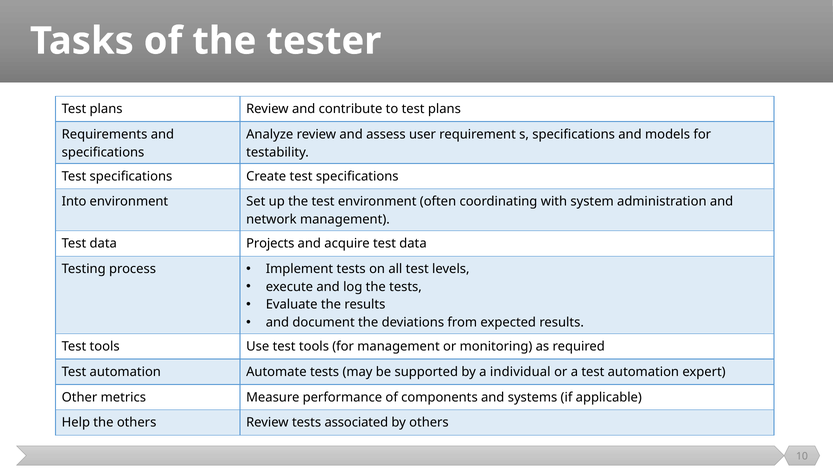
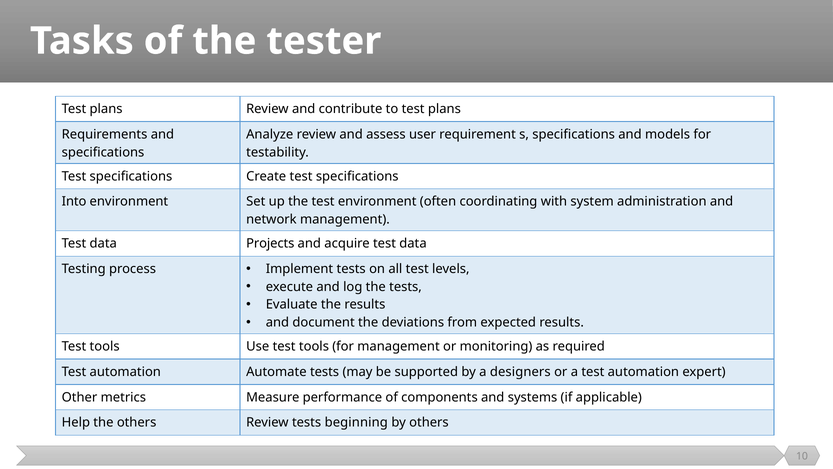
individual: individual -> designers
associated: associated -> beginning
